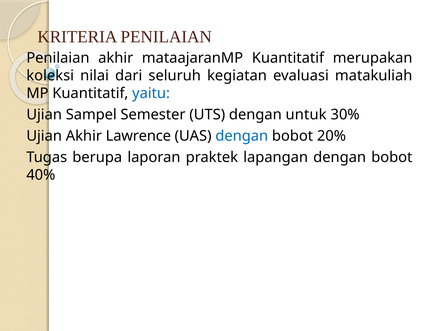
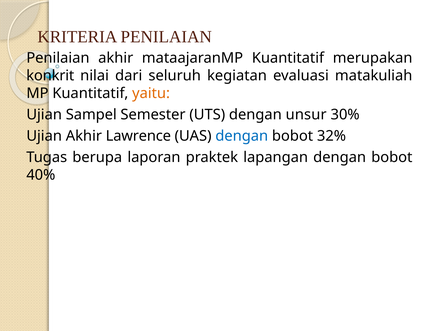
koleksi: koleksi -> konkrit
yaitu colour: blue -> orange
untuk: untuk -> unsur
20%: 20% -> 32%
